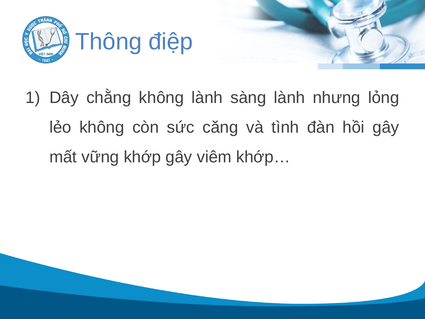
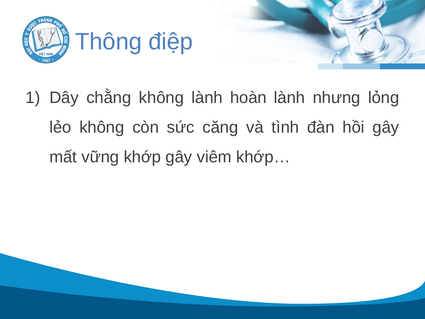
sàng: sàng -> hoàn
